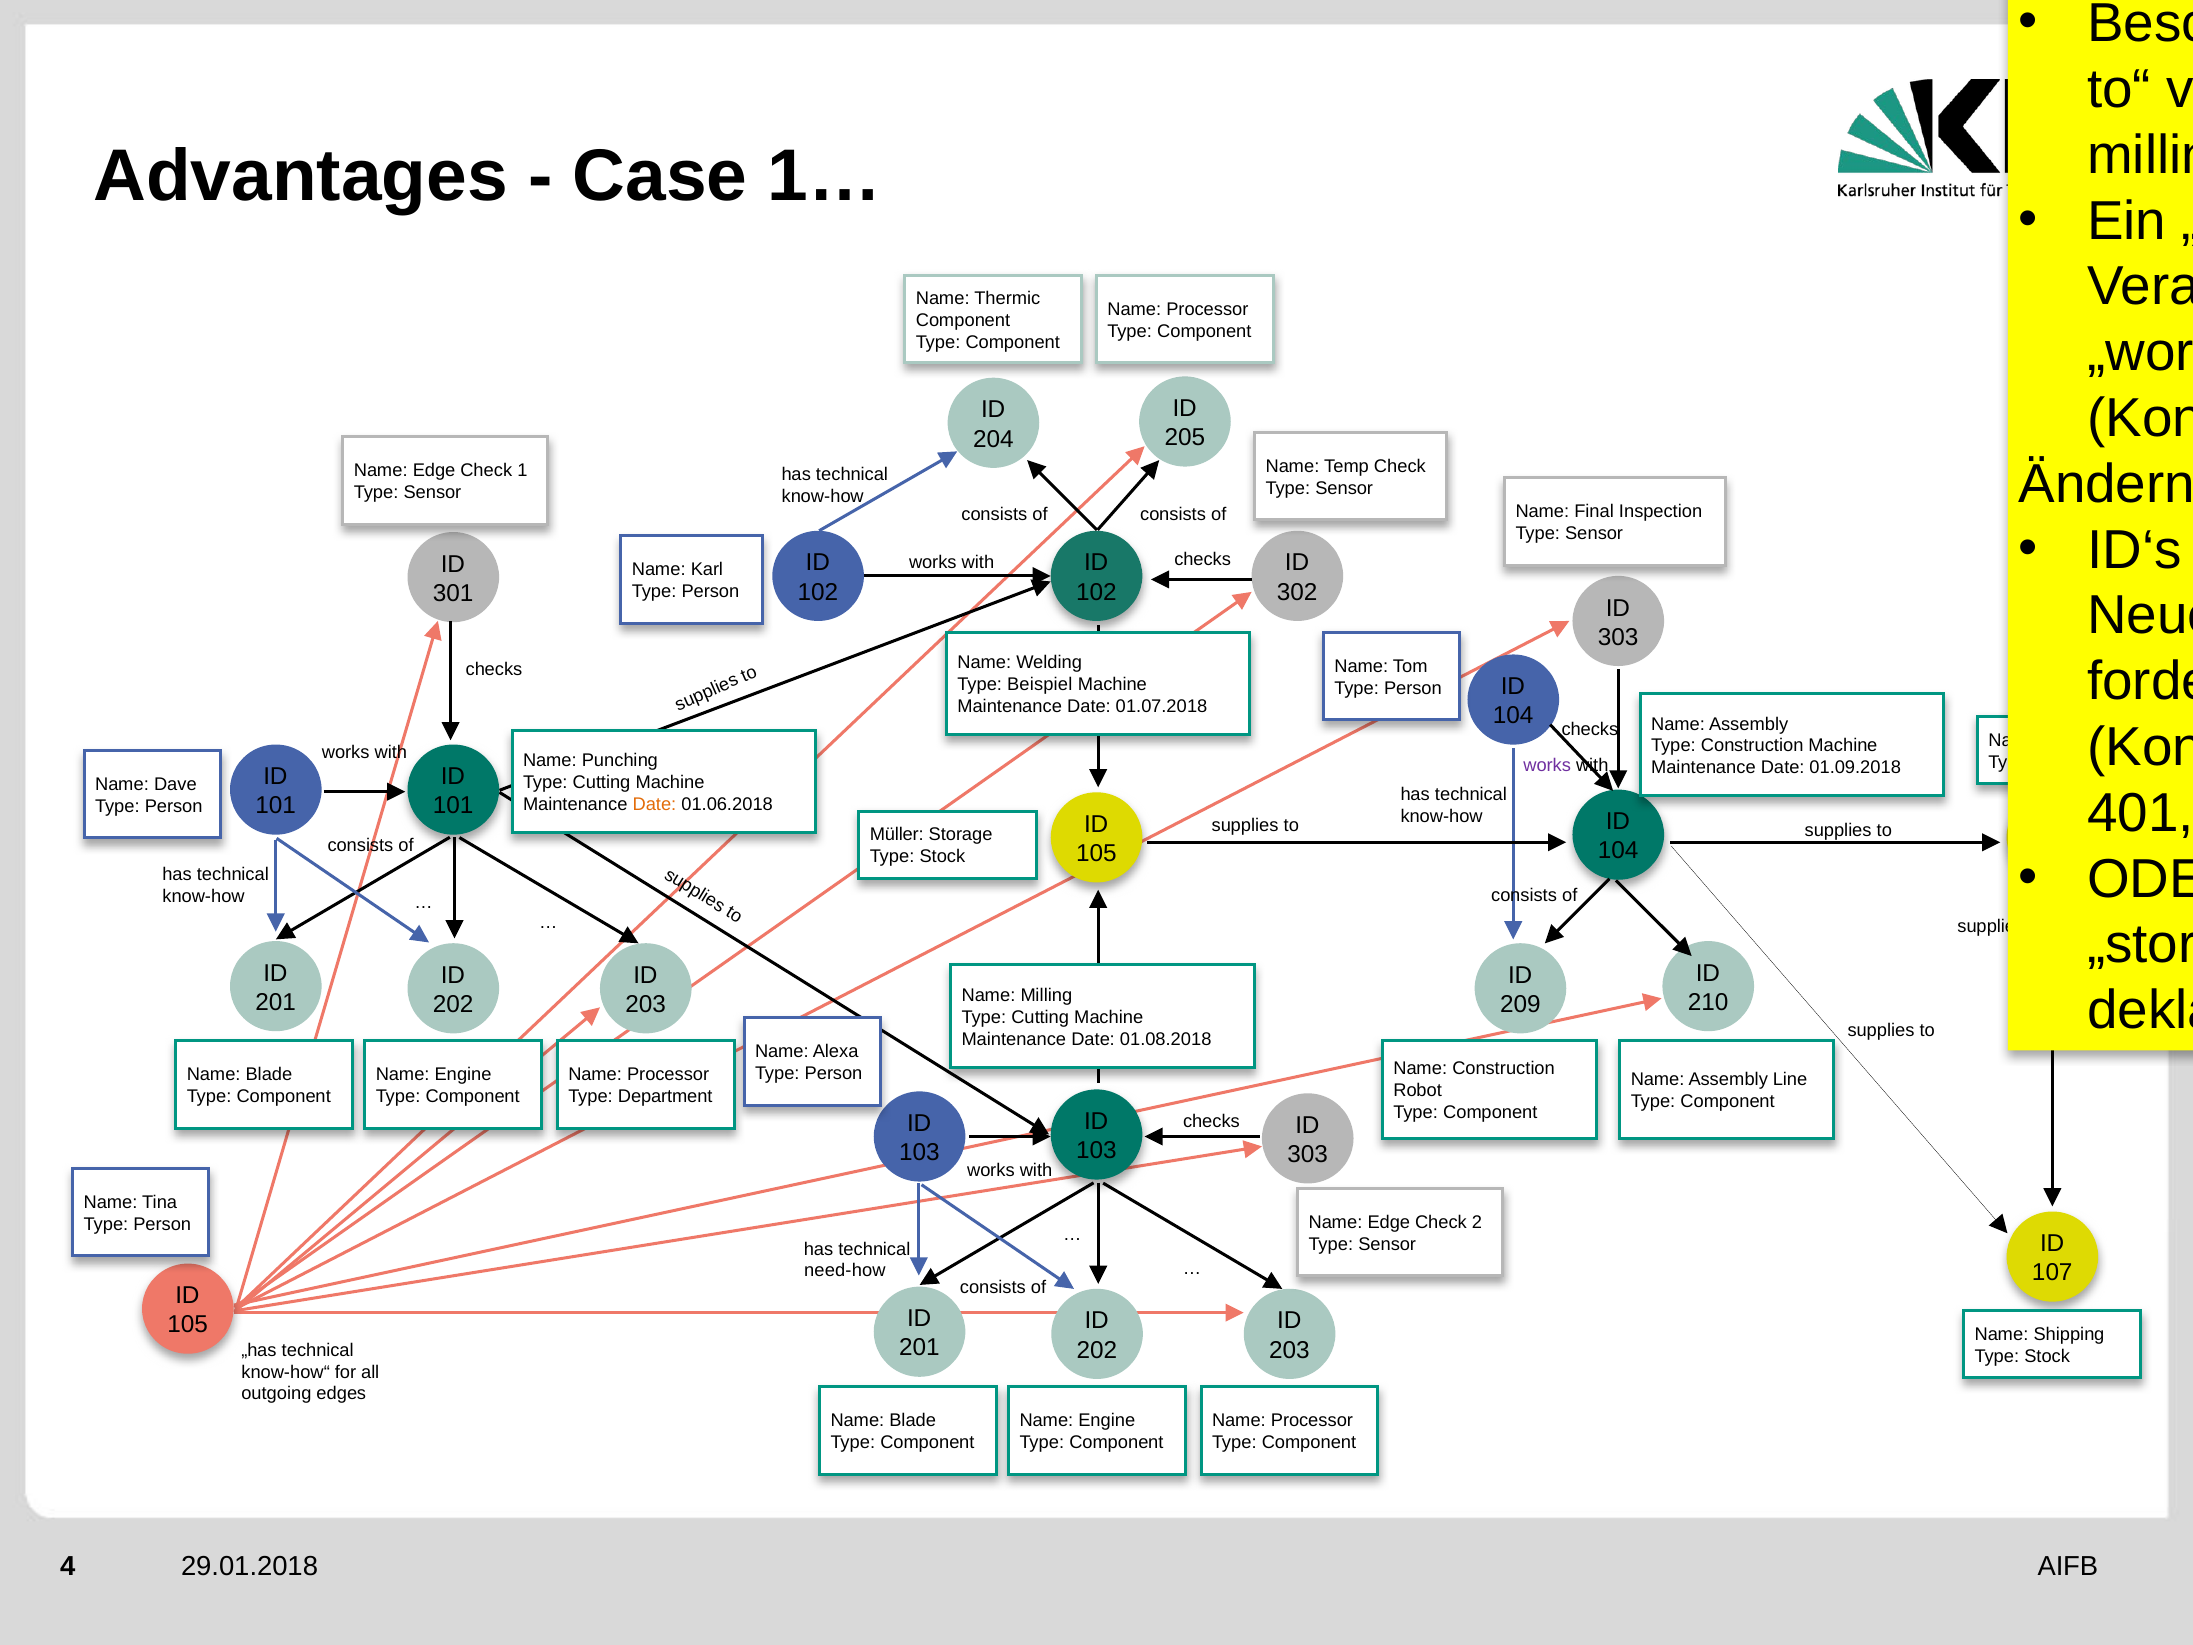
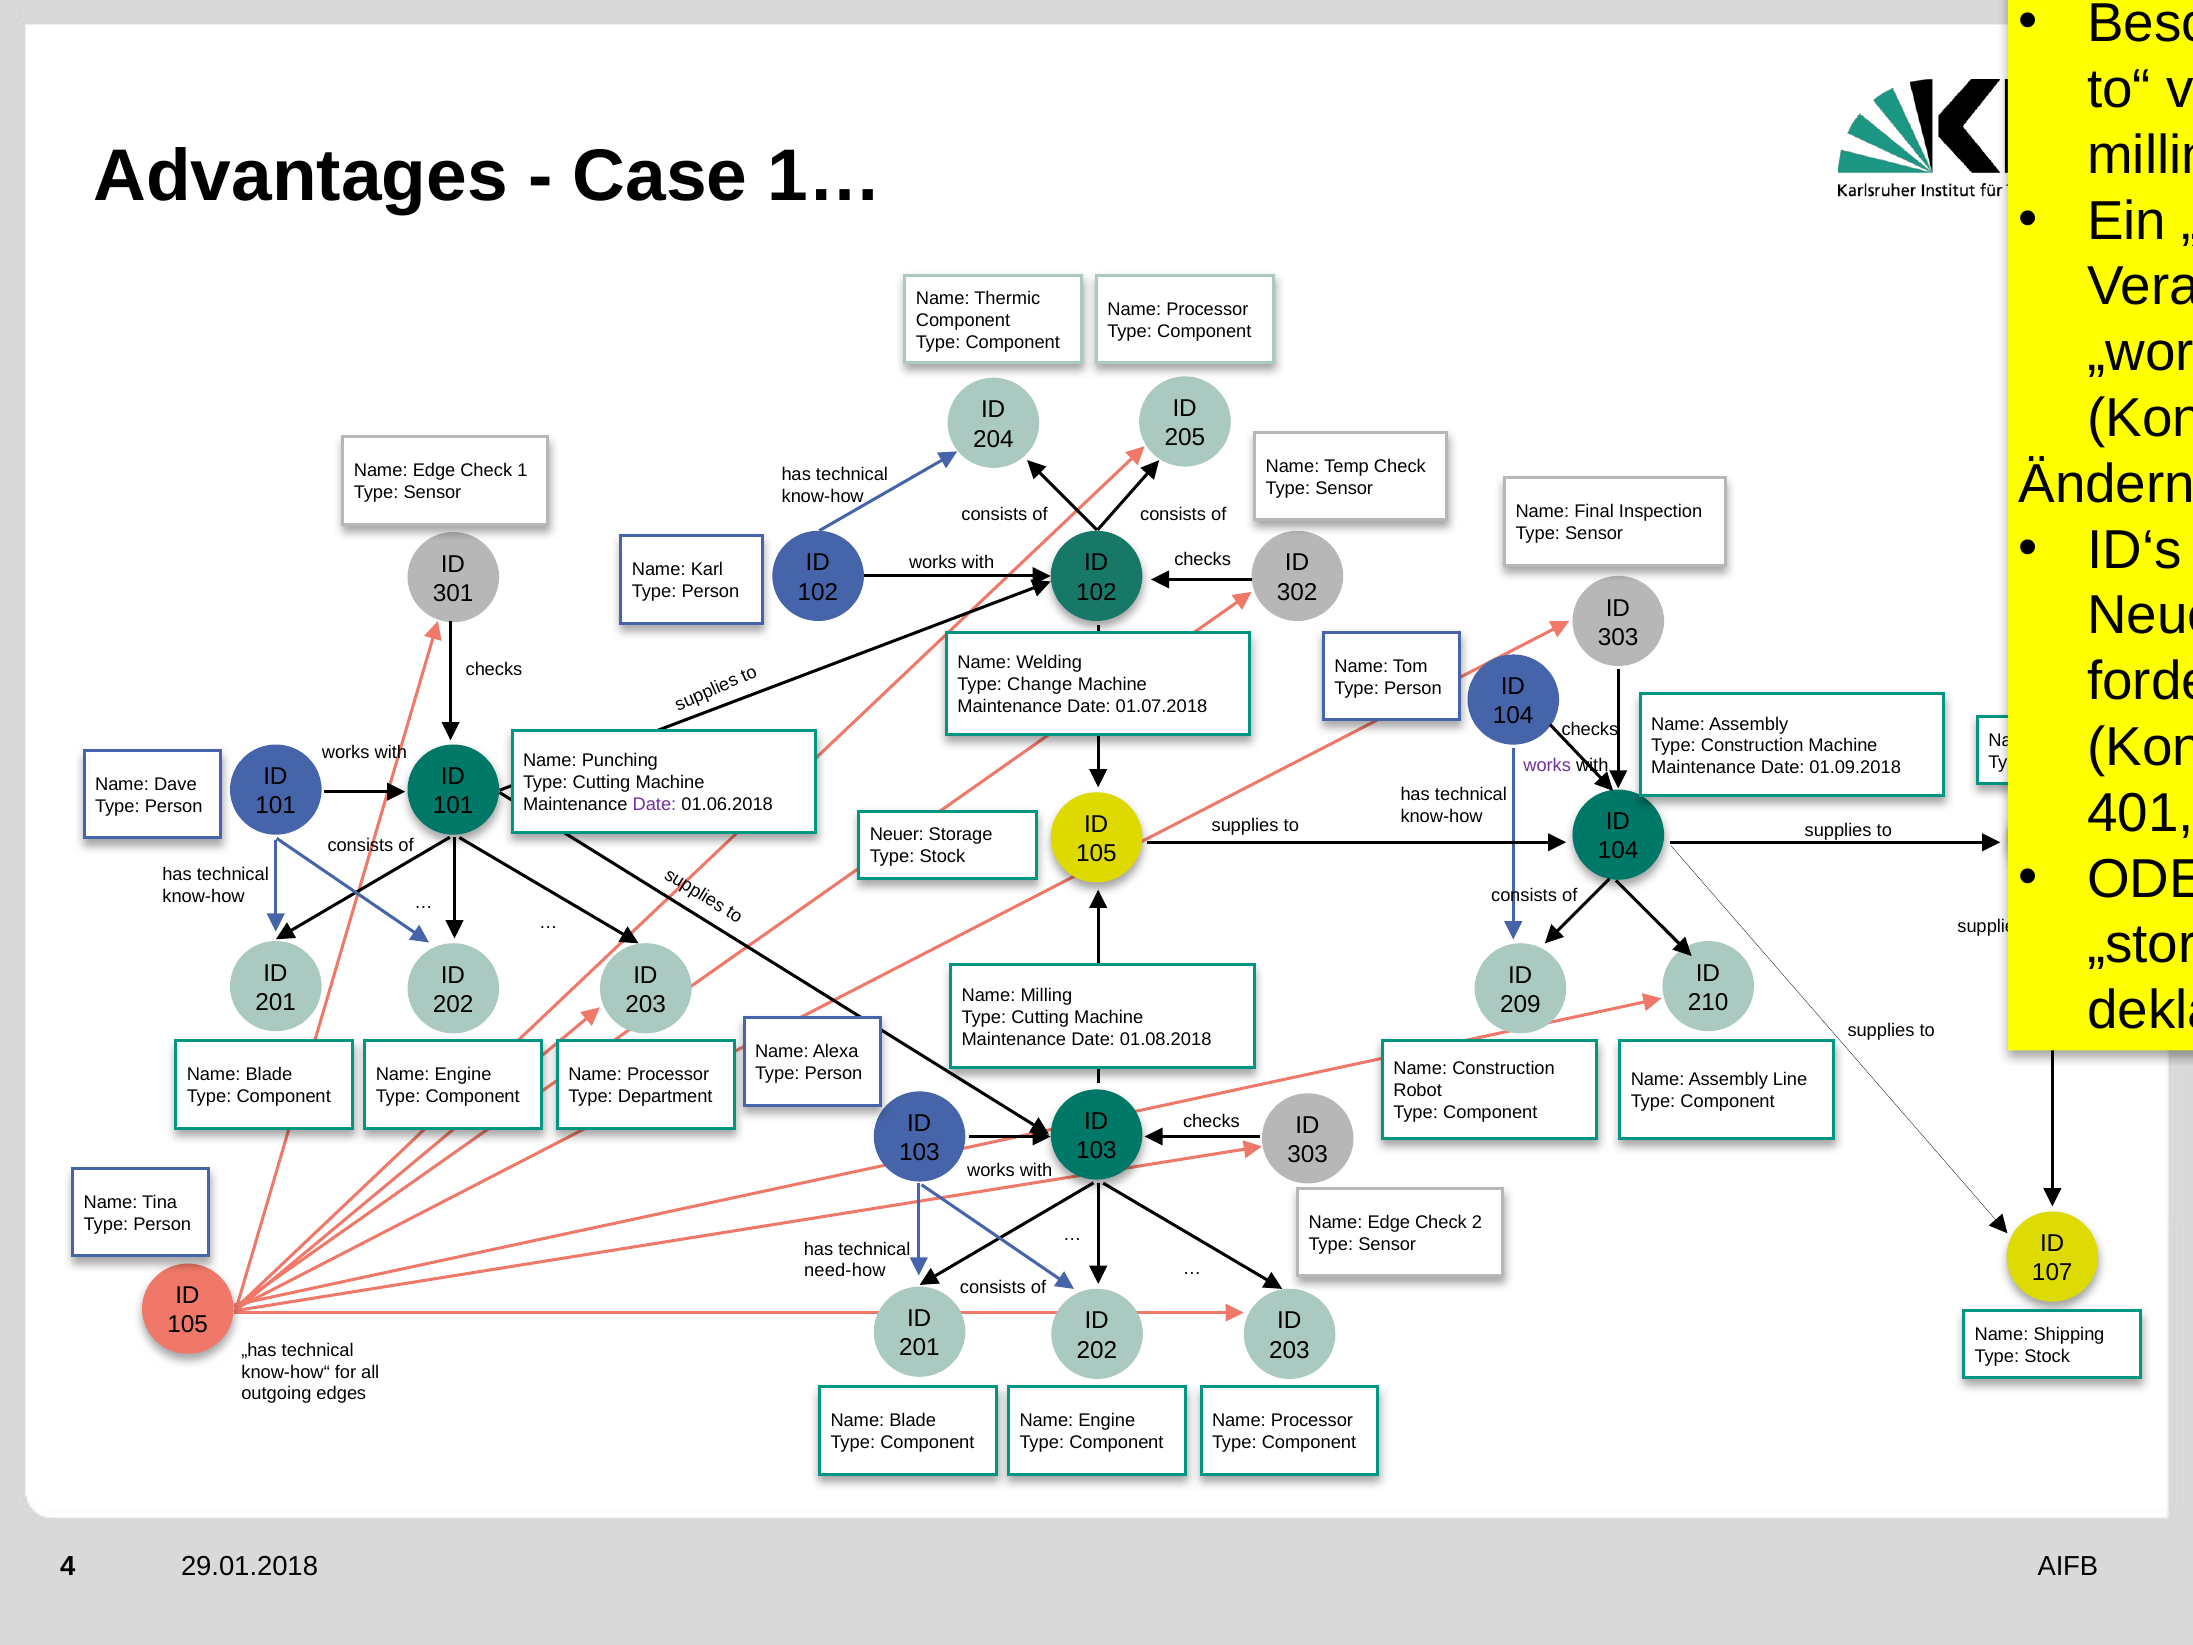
Beispiel: Beispiel -> Change
Date at (654, 805) colour: orange -> purple
Müller at (897, 835): Müller -> Neuer
